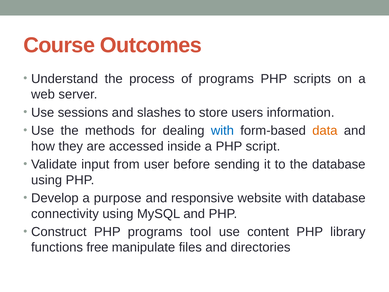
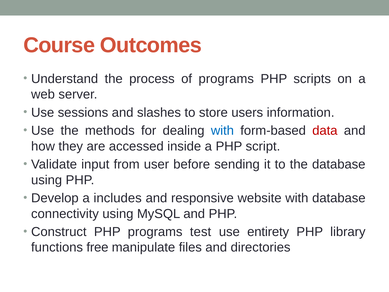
data colour: orange -> red
purpose: purpose -> includes
tool: tool -> test
content: content -> entirety
